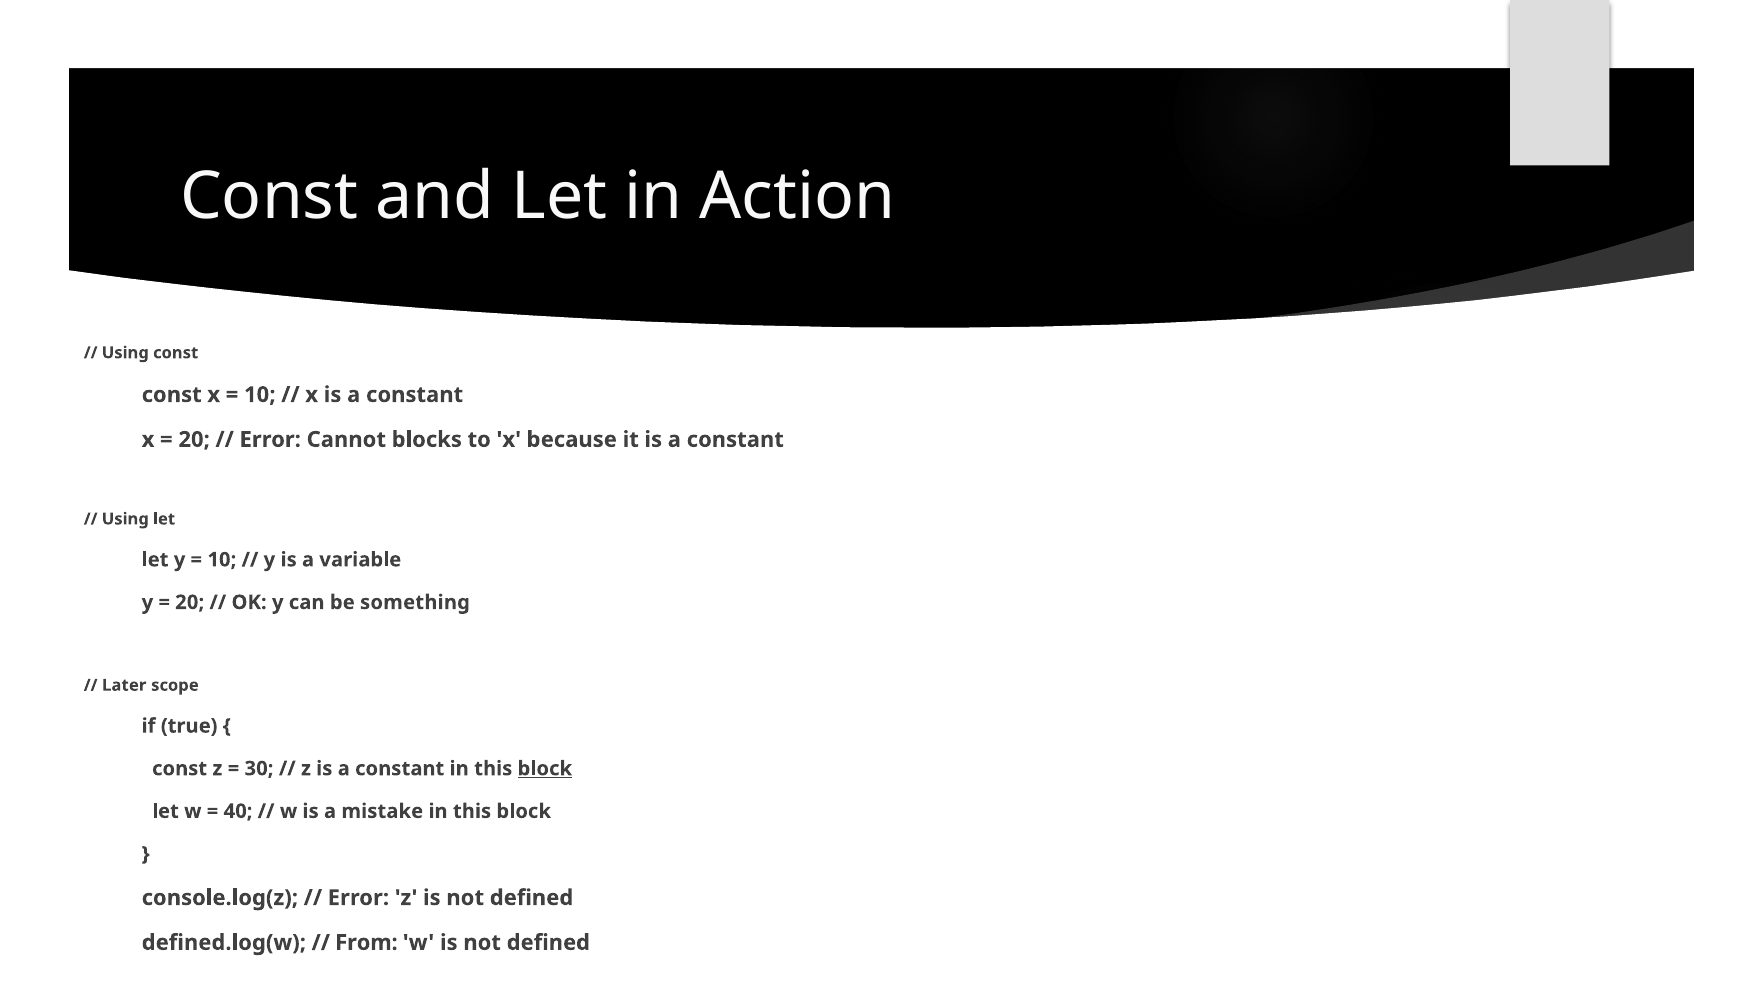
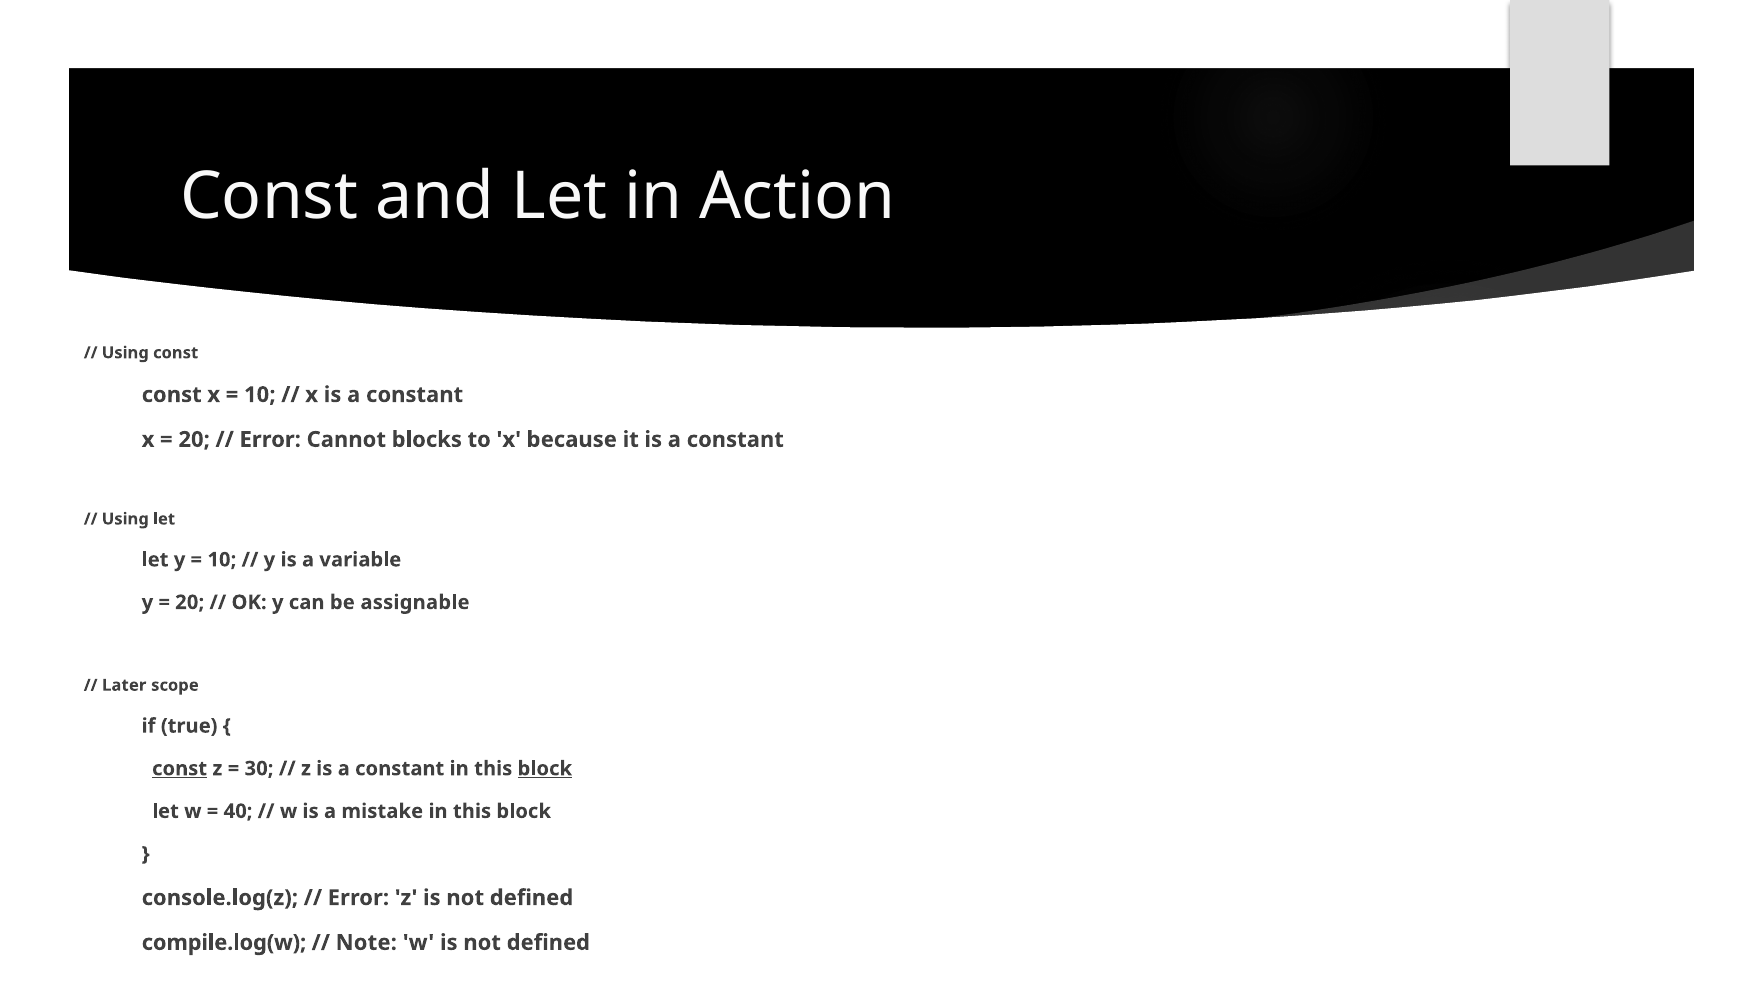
something: something -> assignable
const at (180, 769) underline: none -> present
defined.log(w: defined.log(w -> compile.log(w
From: From -> Note
